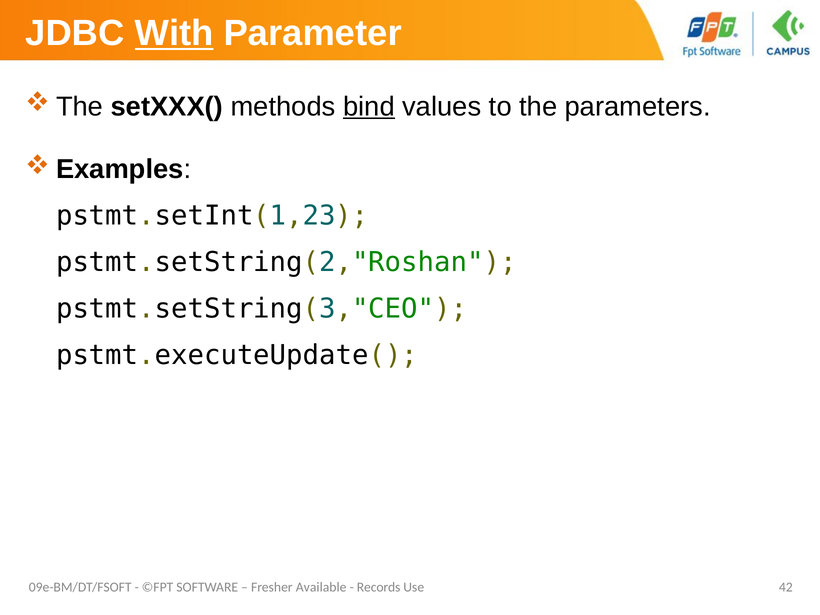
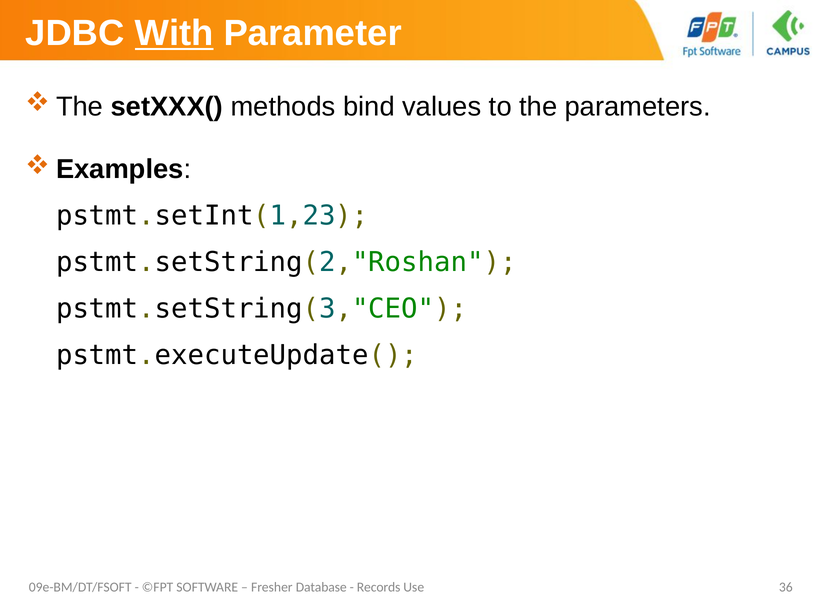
bind underline: present -> none
Available: Available -> Database
42: 42 -> 36
